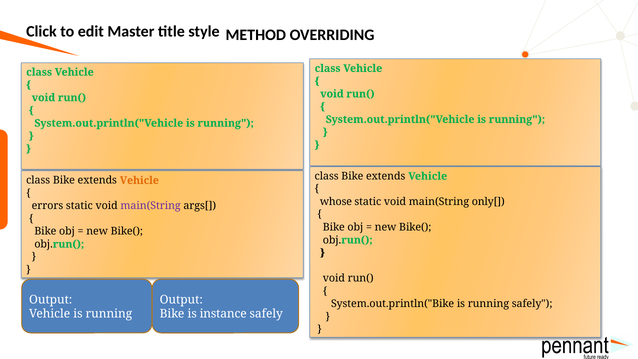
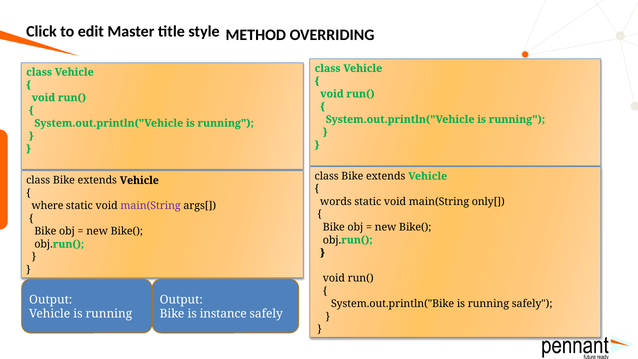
Vehicle at (139, 180) colour: orange -> black
whose: whose -> words
errors: errors -> where
